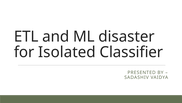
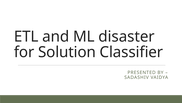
Isolated: Isolated -> Solution
